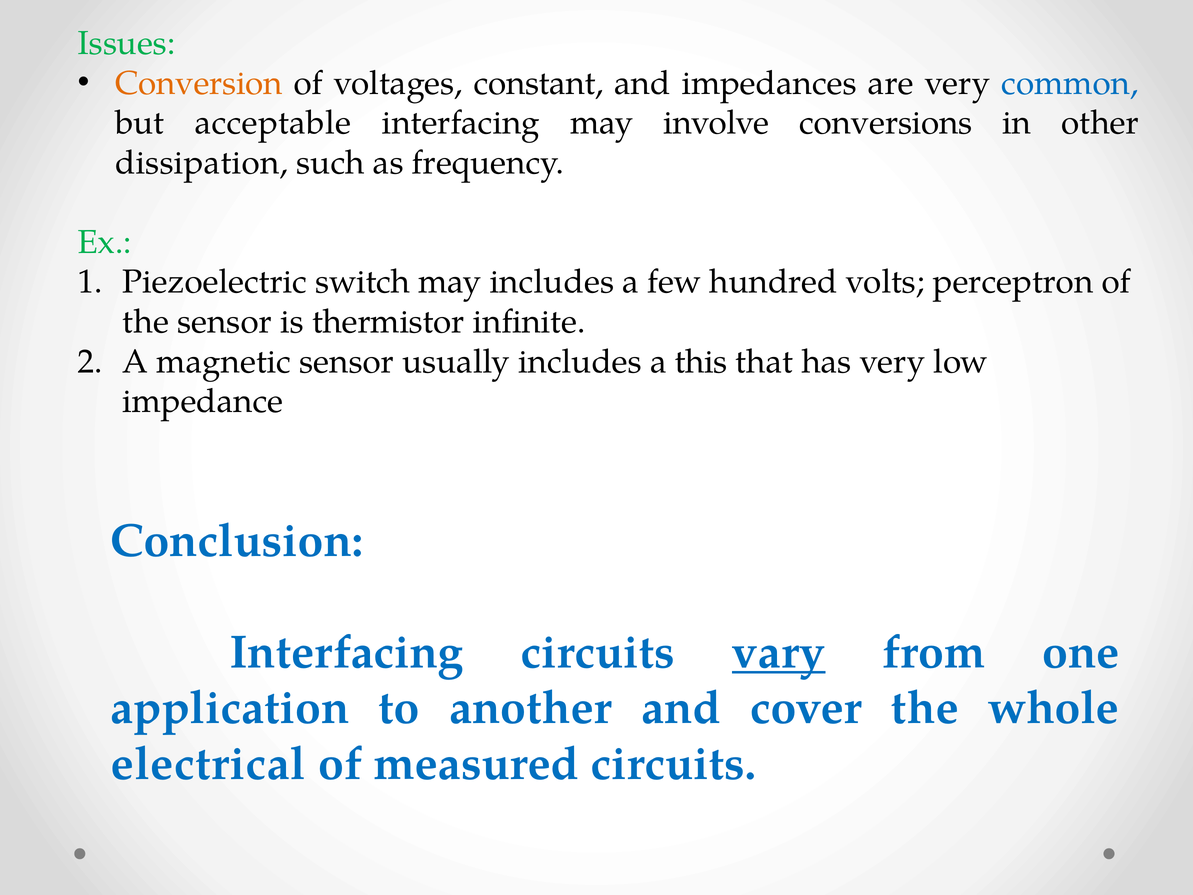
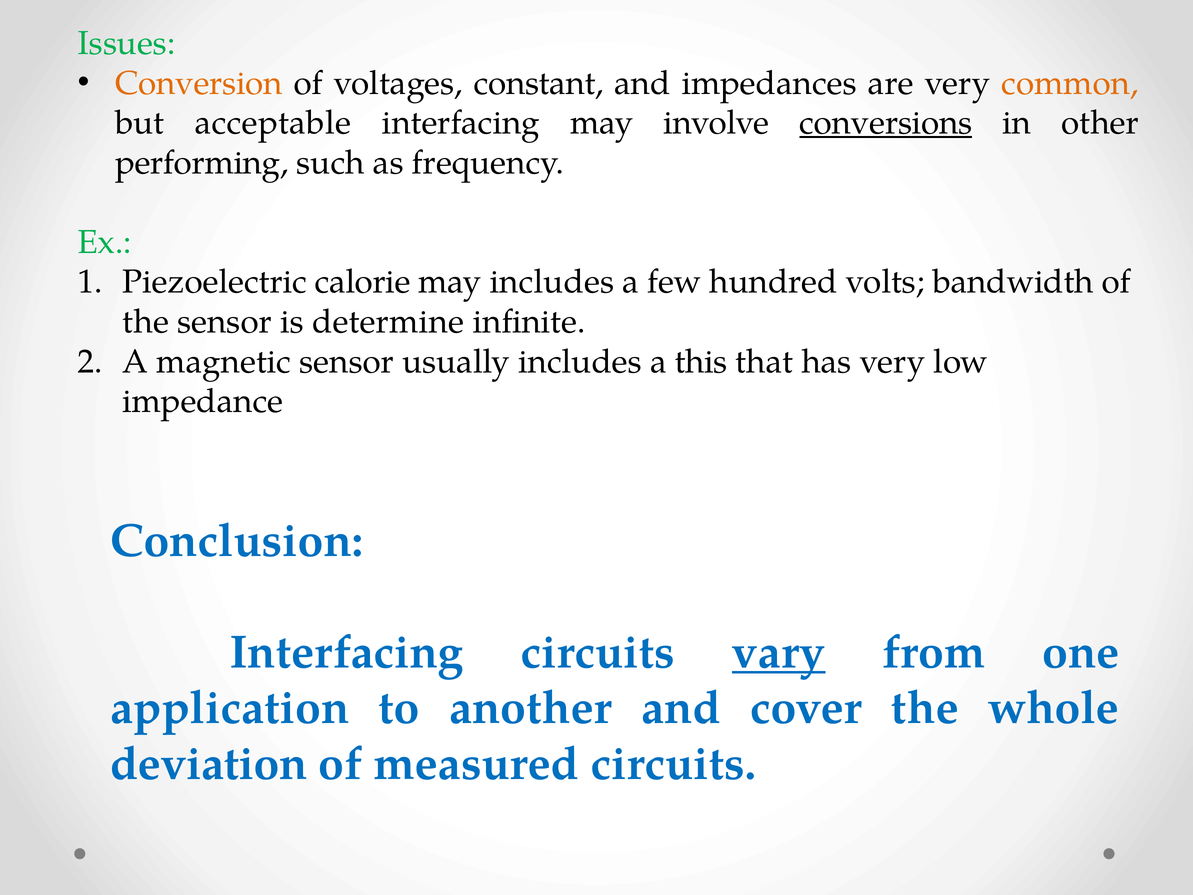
common colour: blue -> orange
conversions underline: none -> present
dissipation: dissipation -> performing
switch: switch -> calorie
perceptron: perceptron -> bandwidth
thermistor: thermistor -> determine
electrical: electrical -> deviation
